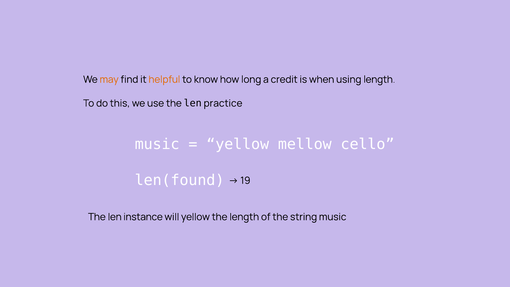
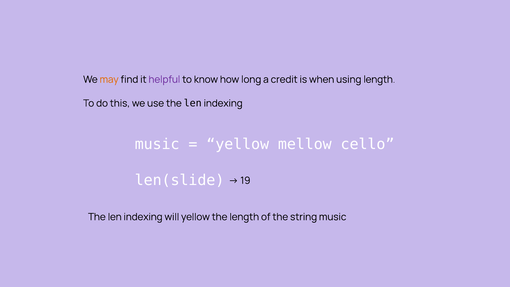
helpful colour: orange -> purple
use the len practice: practice -> indexing
len(found: len(found -> len(slide
instance at (143, 217): instance -> indexing
